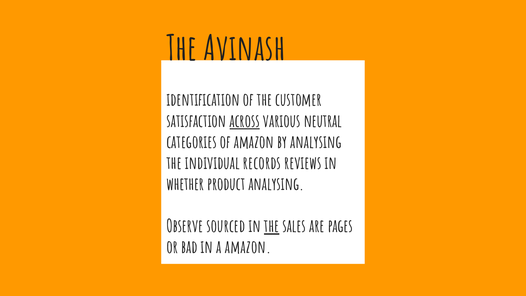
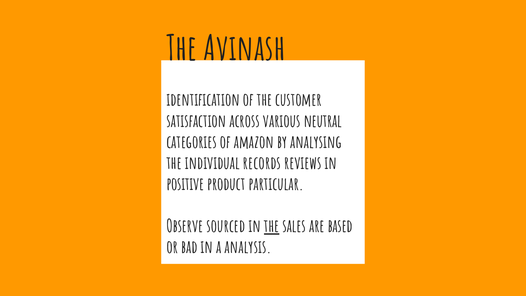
across underline: present -> none
whether: whether -> positive
product analysing: analysing -> particular
pages: pages -> based
a amazon: amazon -> analysis
